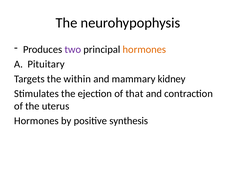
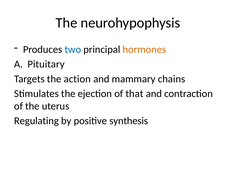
two colour: purple -> blue
within: within -> action
kidney: kidney -> chains
Hormones at (36, 121): Hormones -> Regulating
